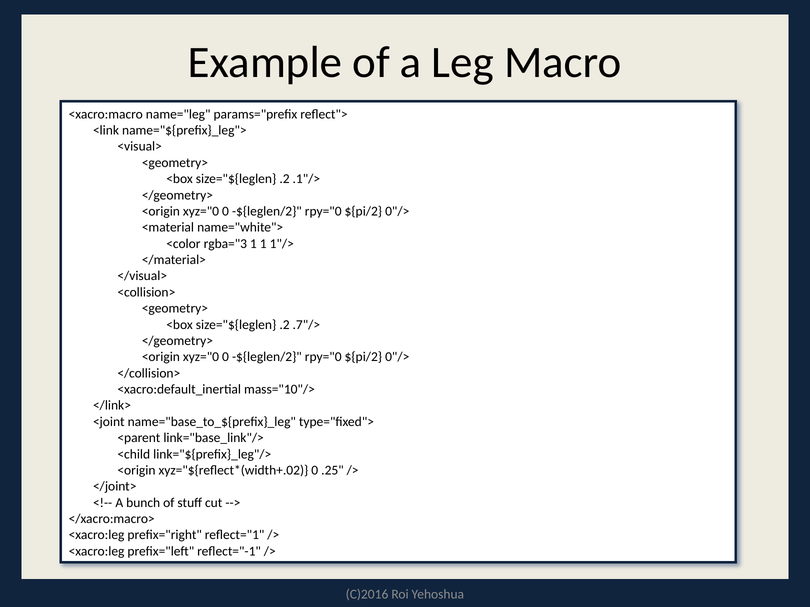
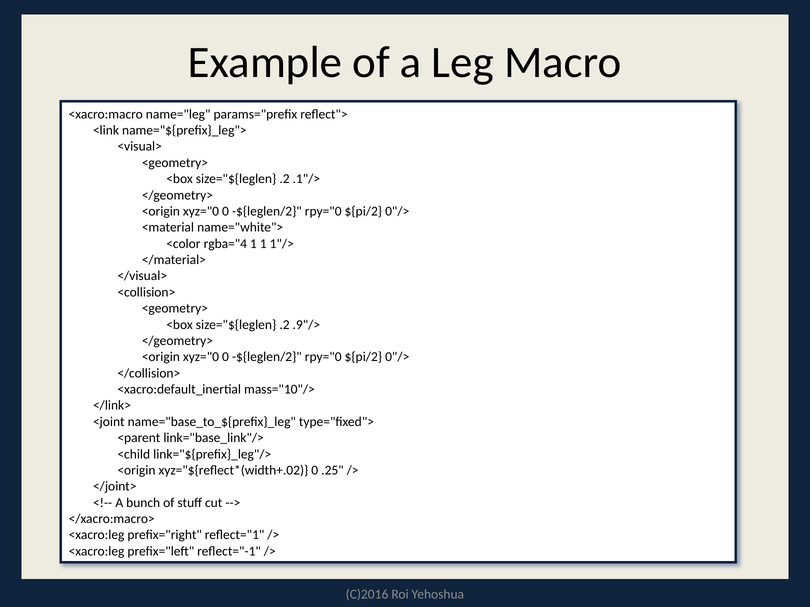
rgba="3: rgba="3 -> rgba="4
.7"/>: .7"/> -> .9"/>
